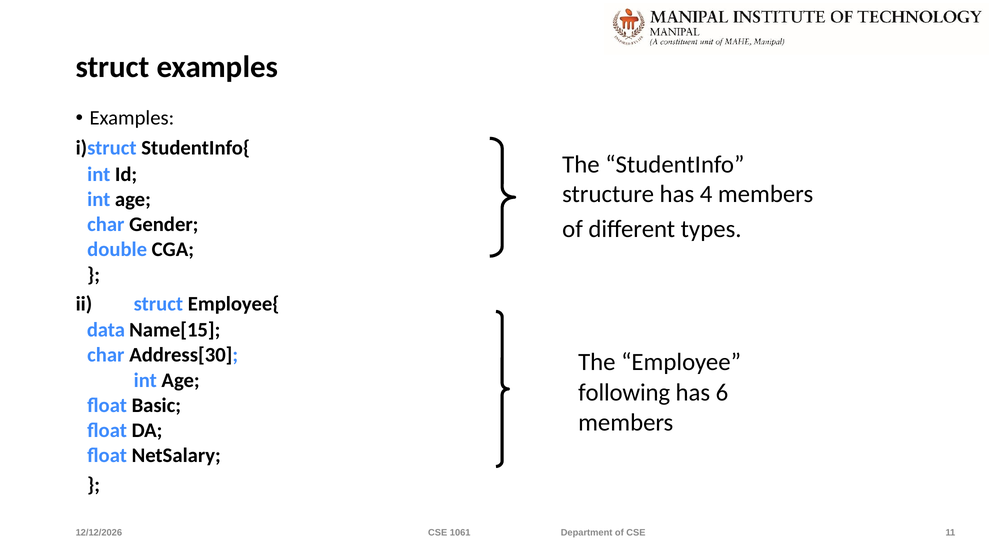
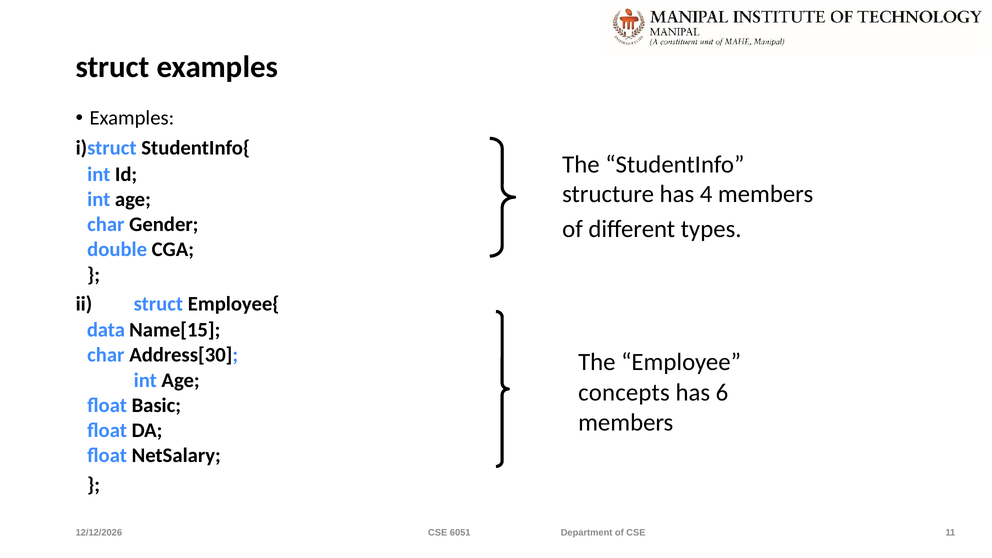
following: following -> concepts
1061: 1061 -> 6051
